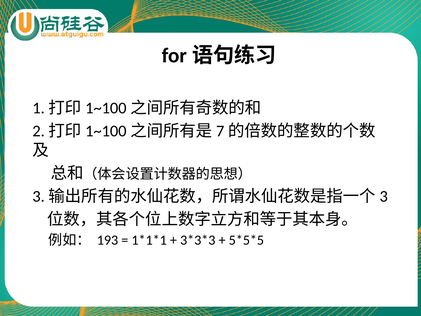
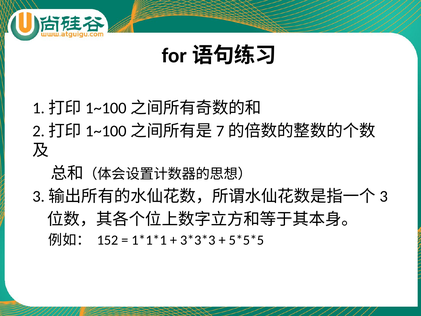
193: 193 -> 152
